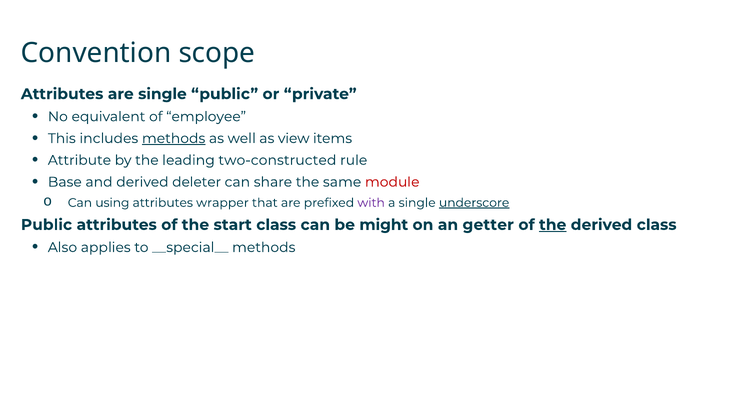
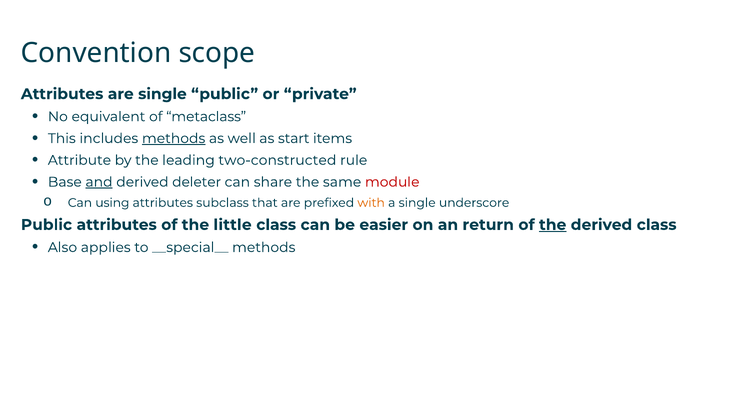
employee: employee -> metaclass
view: view -> start
and underline: none -> present
wrapper: wrapper -> subclass
with colour: purple -> orange
underscore underline: present -> none
start: start -> little
might: might -> easier
getter: getter -> return
